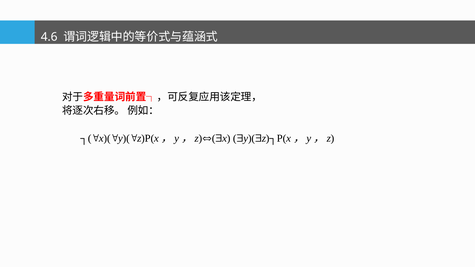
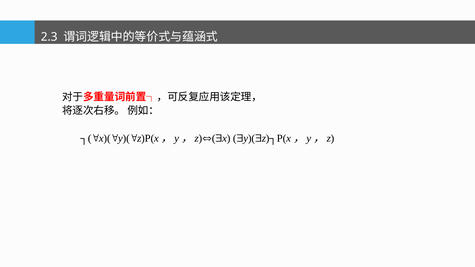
4.6: 4.6 -> 2.3
